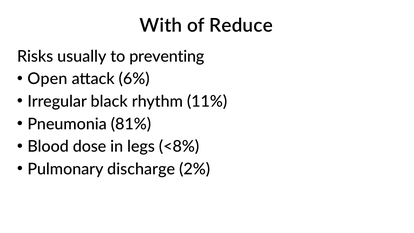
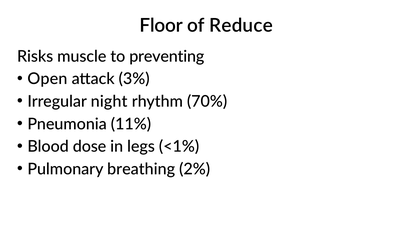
With: With -> Floor
usually: usually -> muscle
6%: 6% -> 3%
black: black -> night
11%: 11% -> 70%
81%: 81% -> 11%
<8%: <8% -> <1%
discharge: discharge -> breathing
